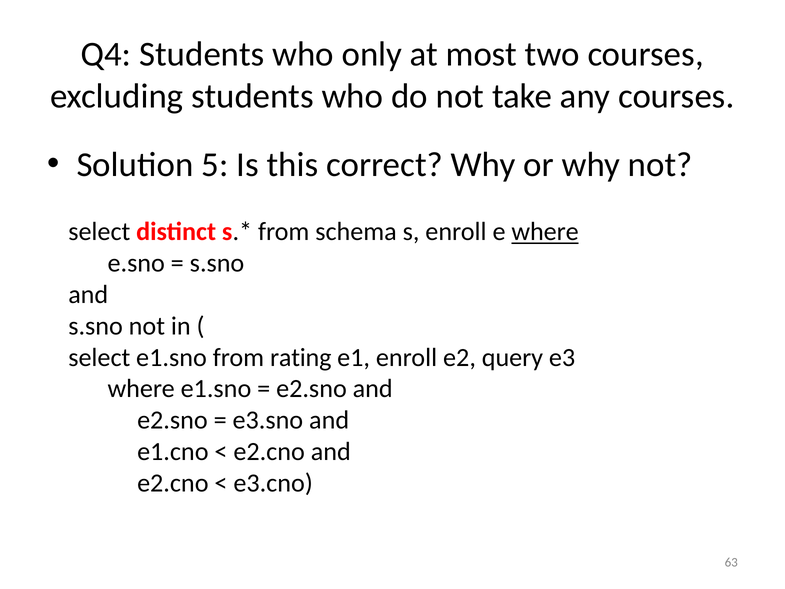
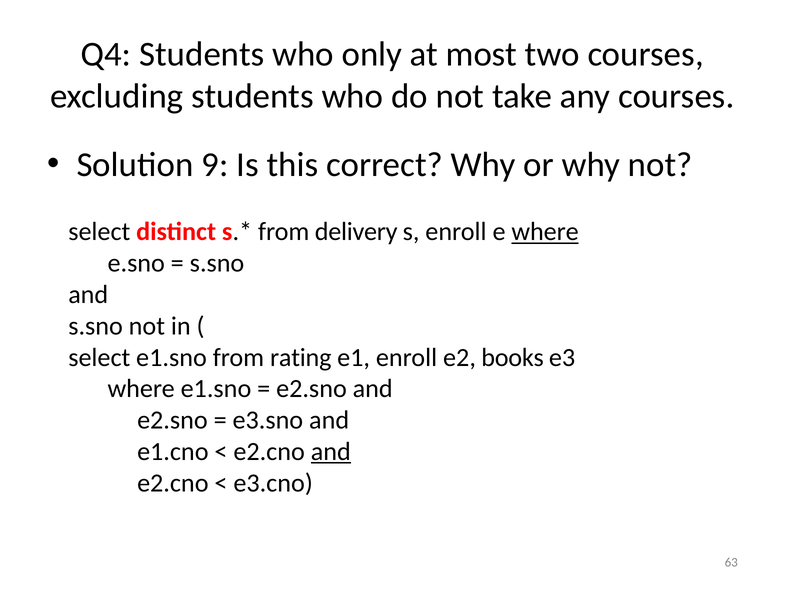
5: 5 -> 9
schema: schema -> delivery
query: query -> books
and at (331, 451) underline: none -> present
